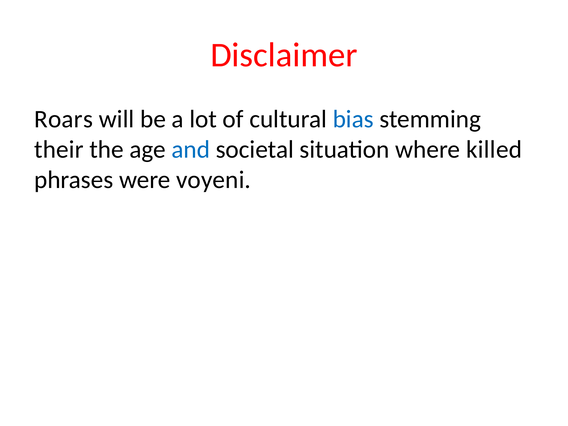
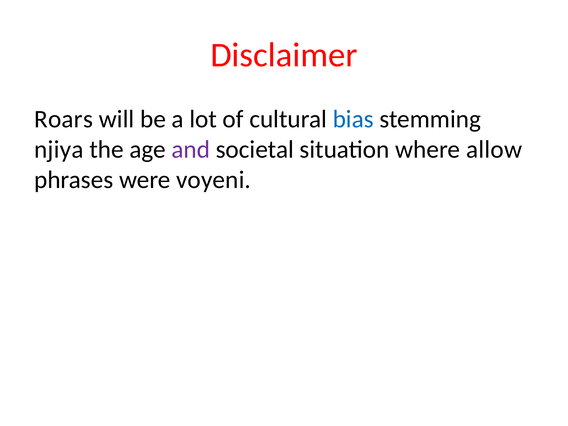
their: their -> njiya
and colour: blue -> purple
killed: killed -> allow
